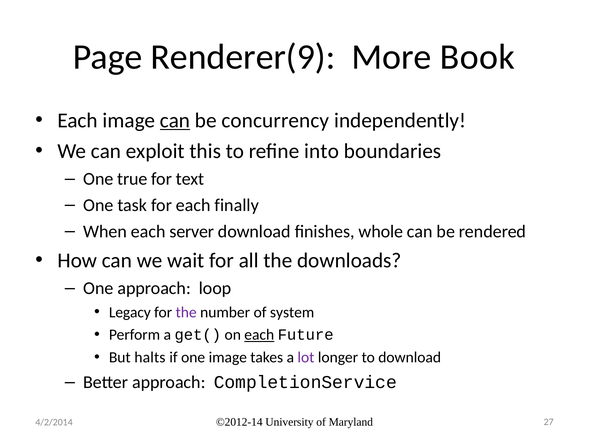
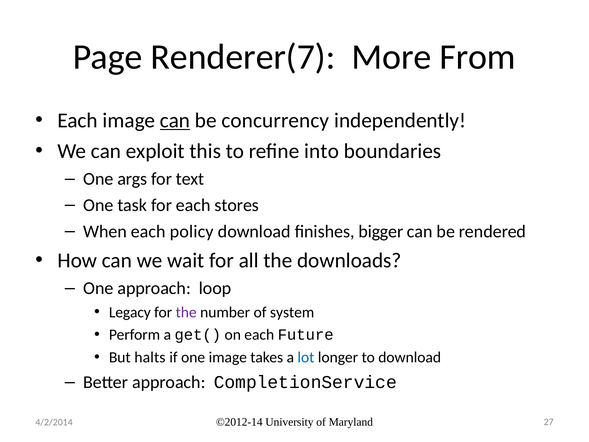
Renderer(9: Renderer(9 -> Renderer(7
Book: Book -> From
true: true -> args
finally: finally -> stores
server: server -> policy
whole: whole -> bigger
each at (259, 335) underline: present -> none
lot colour: purple -> blue
